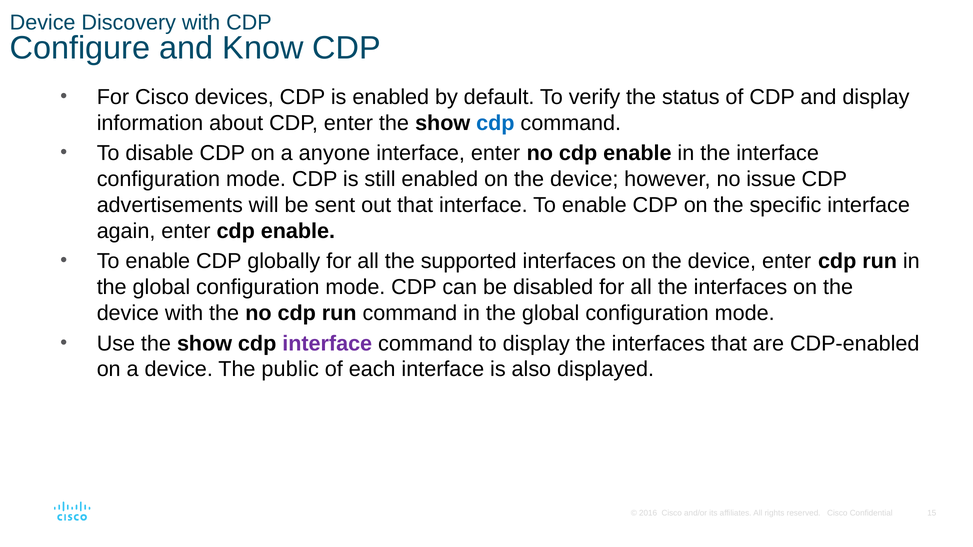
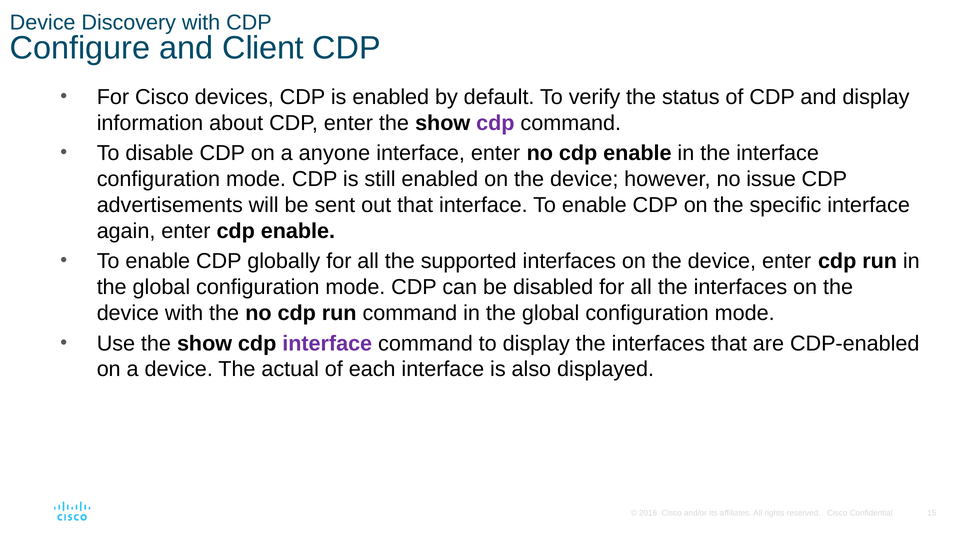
Know: Know -> Client
cdp at (495, 123) colour: blue -> purple
public: public -> actual
